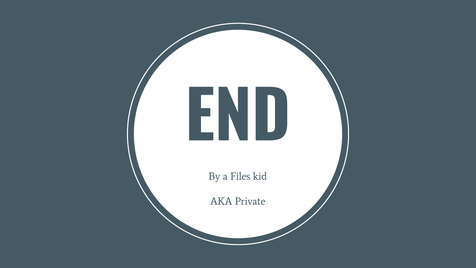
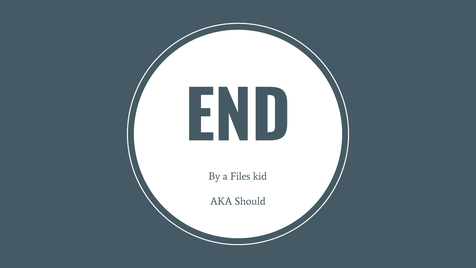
Private: Private -> Should
